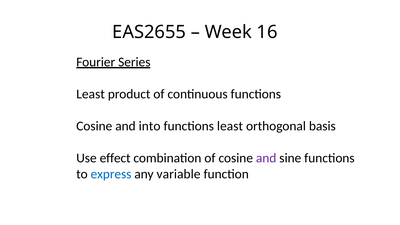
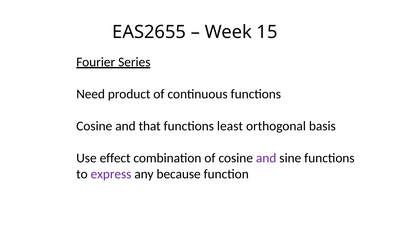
16: 16 -> 15
Least at (91, 94): Least -> Need
into: into -> that
express colour: blue -> purple
variable: variable -> because
